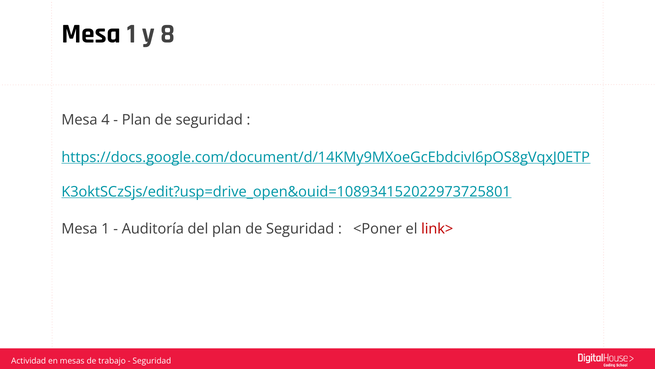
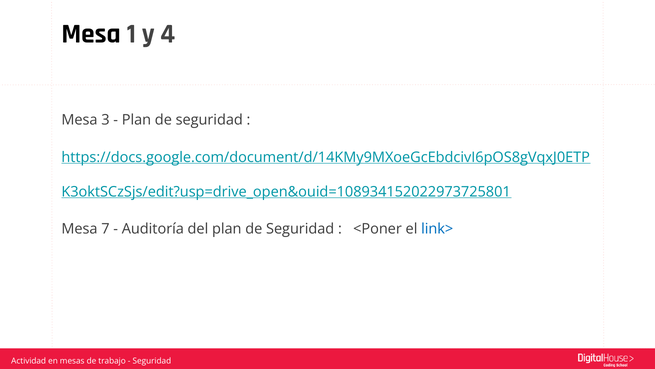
8: 8 -> 4
4: 4 -> 3
1 at (105, 229): 1 -> 7
link> colour: red -> blue
